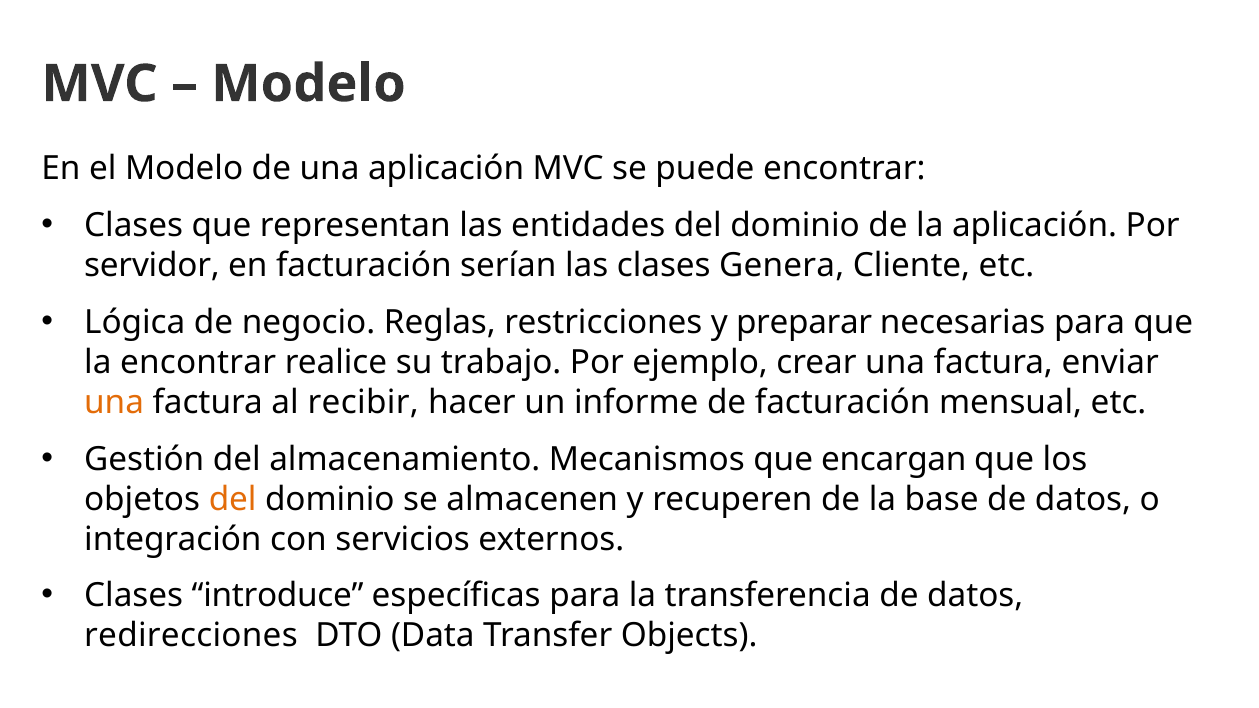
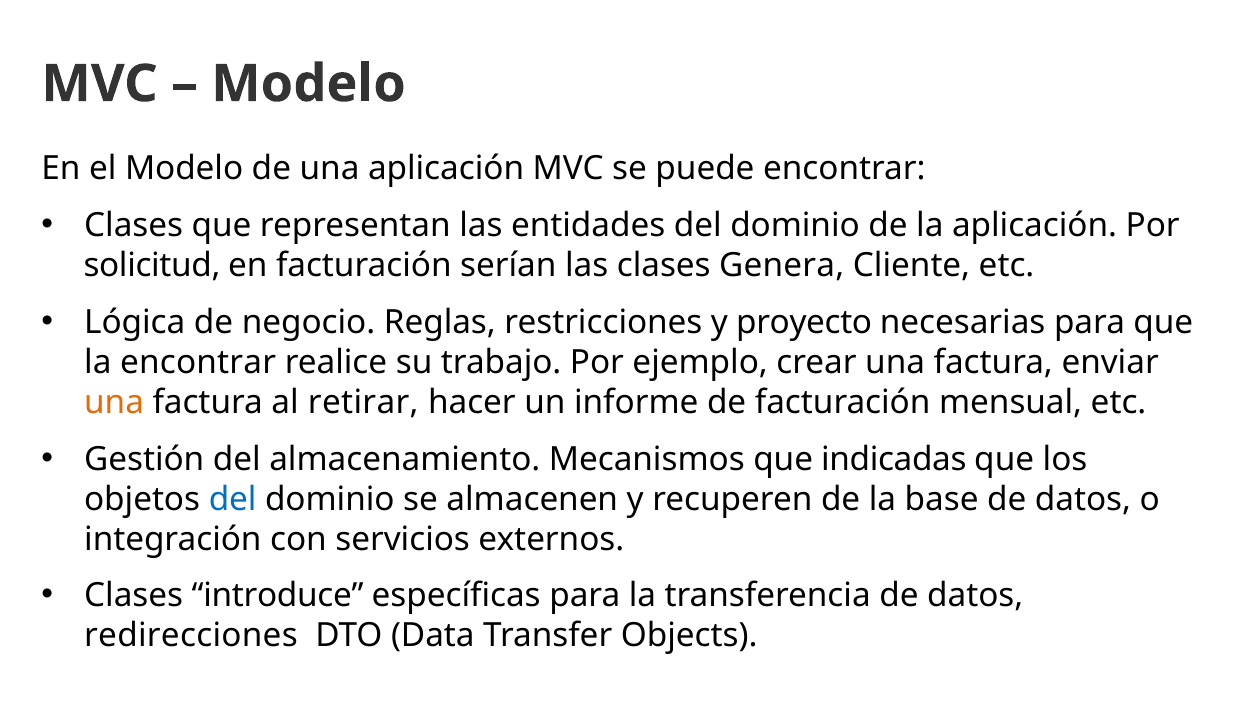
servidor: servidor -> solicitud
preparar: preparar -> proyecto
recibir: recibir -> retirar
encargan: encargan -> indicadas
del at (233, 499) colour: orange -> blue
